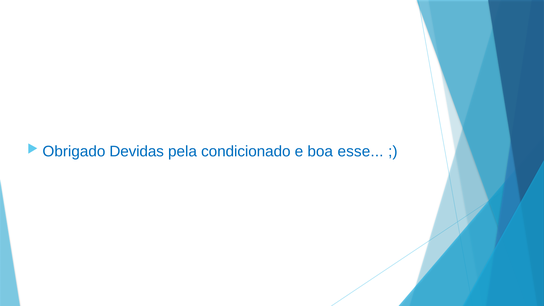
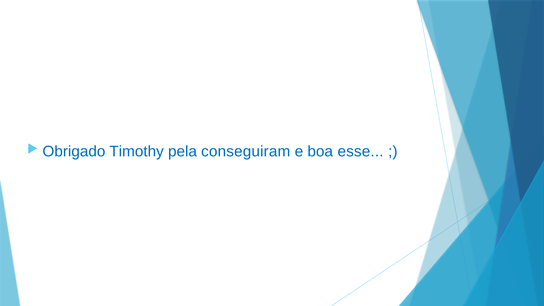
Devidas: Devidas -> Timothy
condicionado: condicionado -> conseguiram
